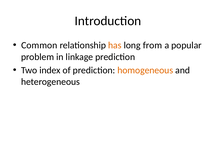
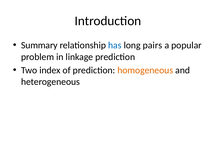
Common: Common -> Summary
has colour: orange -> blue
from: from -> pairs
